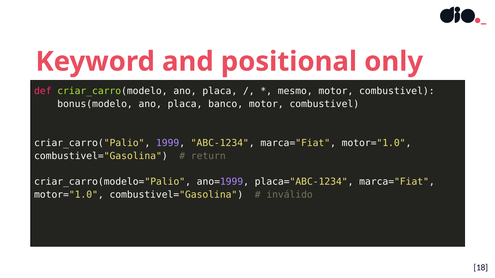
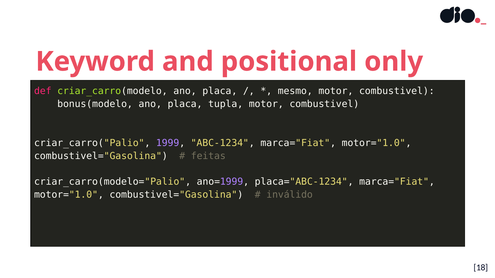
banco: banco -> tupla
return: return -> feitas
